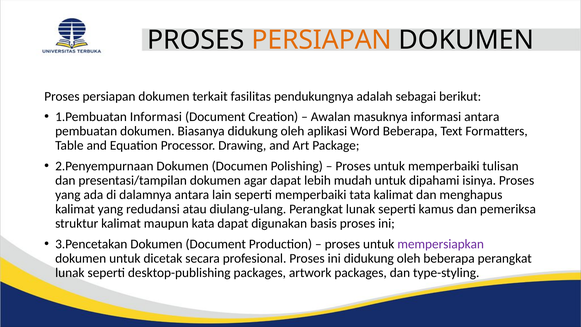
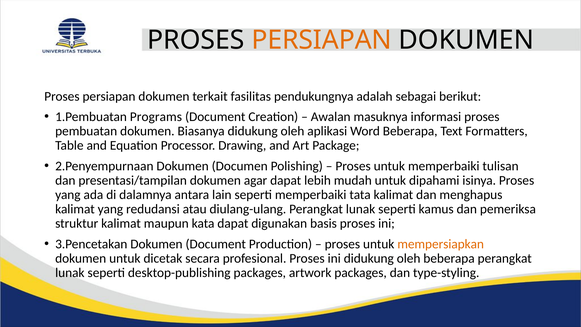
1.Pembuatan Informasi: Informasi -> Programs
informasi antara: antara -> proses
mempersiapkan colour: purple -> orange
